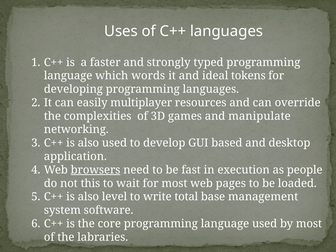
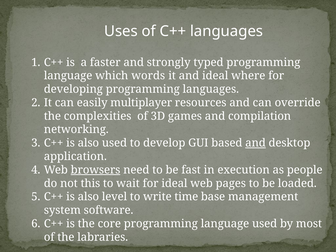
tokens: tokens -> where
manipulate: manipulate -> compilation
and at (255, 143) underline: none -> present
for most: most -> ideal
total: total -> time
